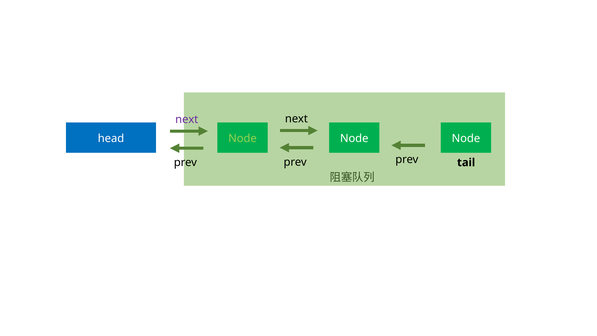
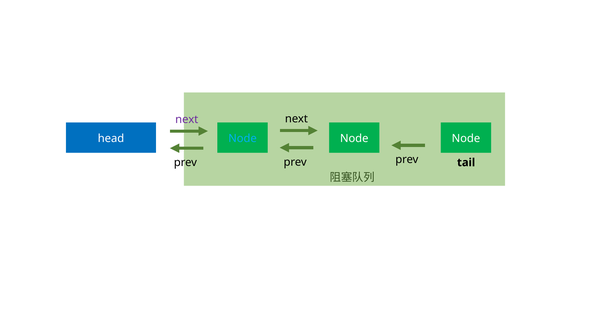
Node at (243, 138) colour: light green -> light blue
